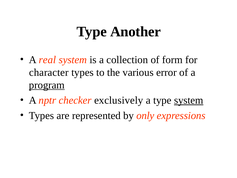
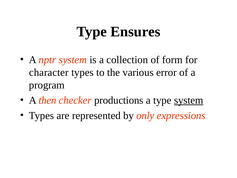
Another: Another -> Ensures
real: real -> nptr
program underline: present -> none
nptr: nptr -> then
exclusively: exclusively -> productions
